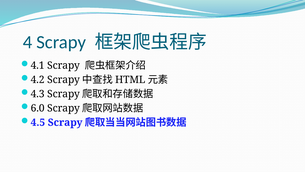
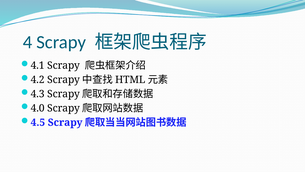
6.0: 6.0 -> 4.0
